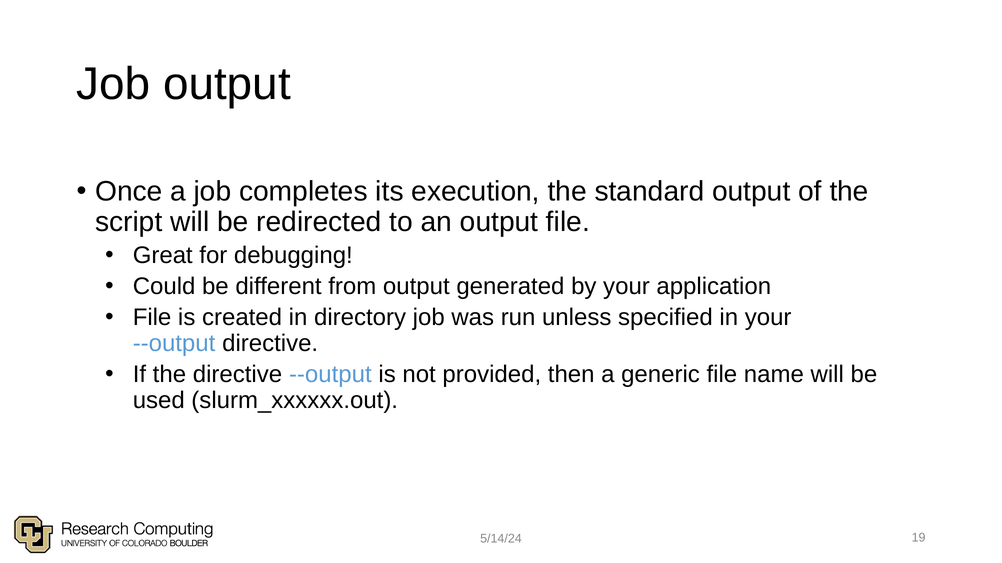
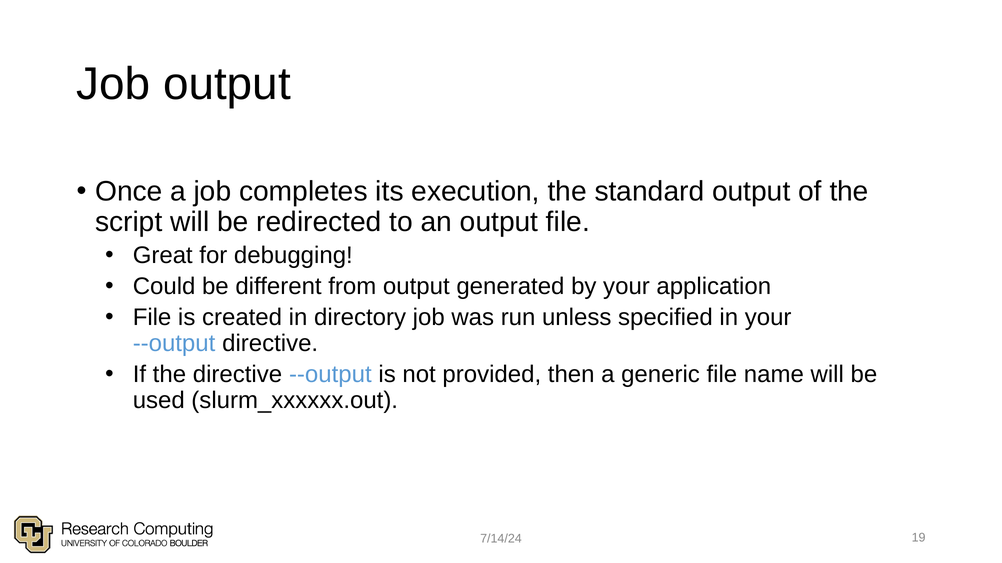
5/14/24: 5/14/24 -> 7/14/24
